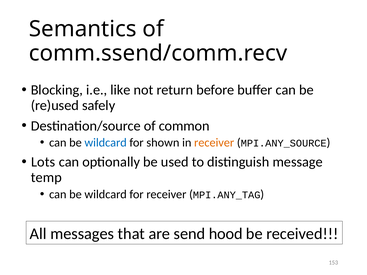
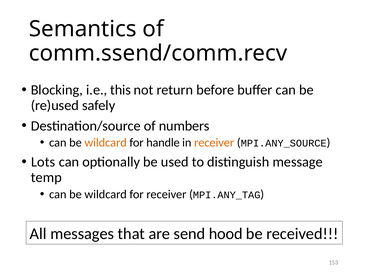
like: like -> this
common: common -> numbers
wildcard at (106, 143) colour: blue -> orange
shown: shown -> handle
